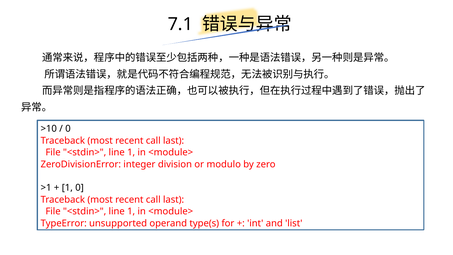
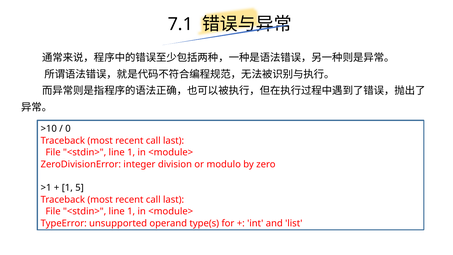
1 0: 0 -> 5
